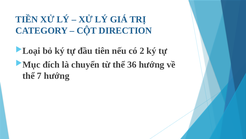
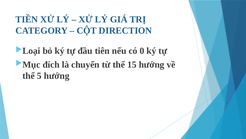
2: 2 -> 0
36: 36 -> 15
7: 7 -> 5
